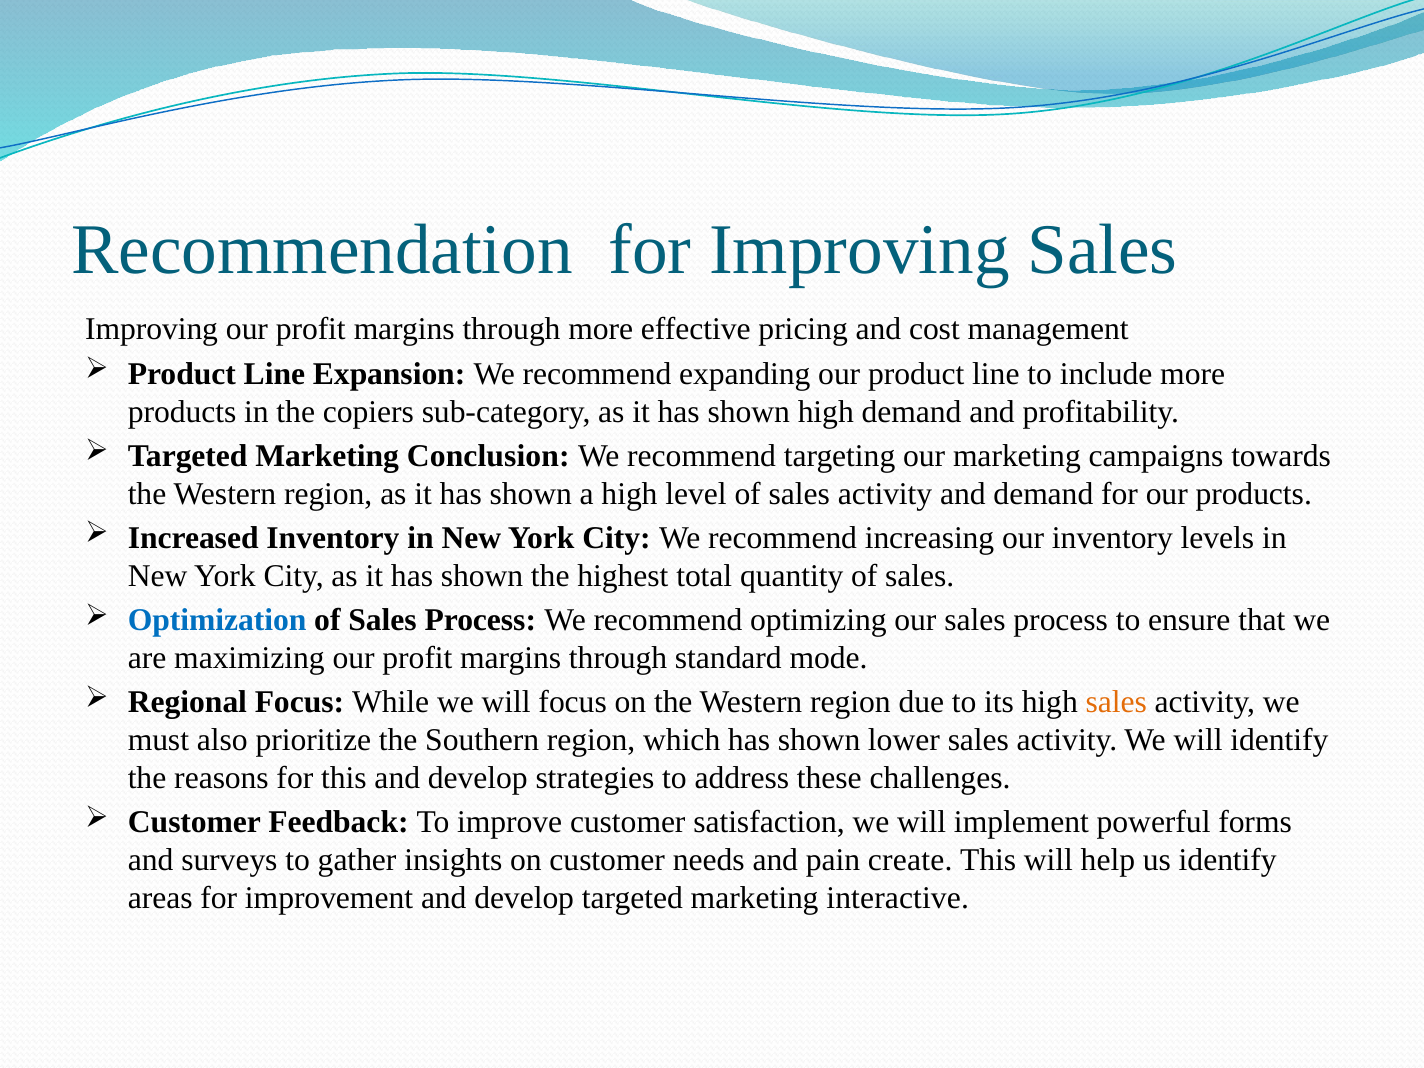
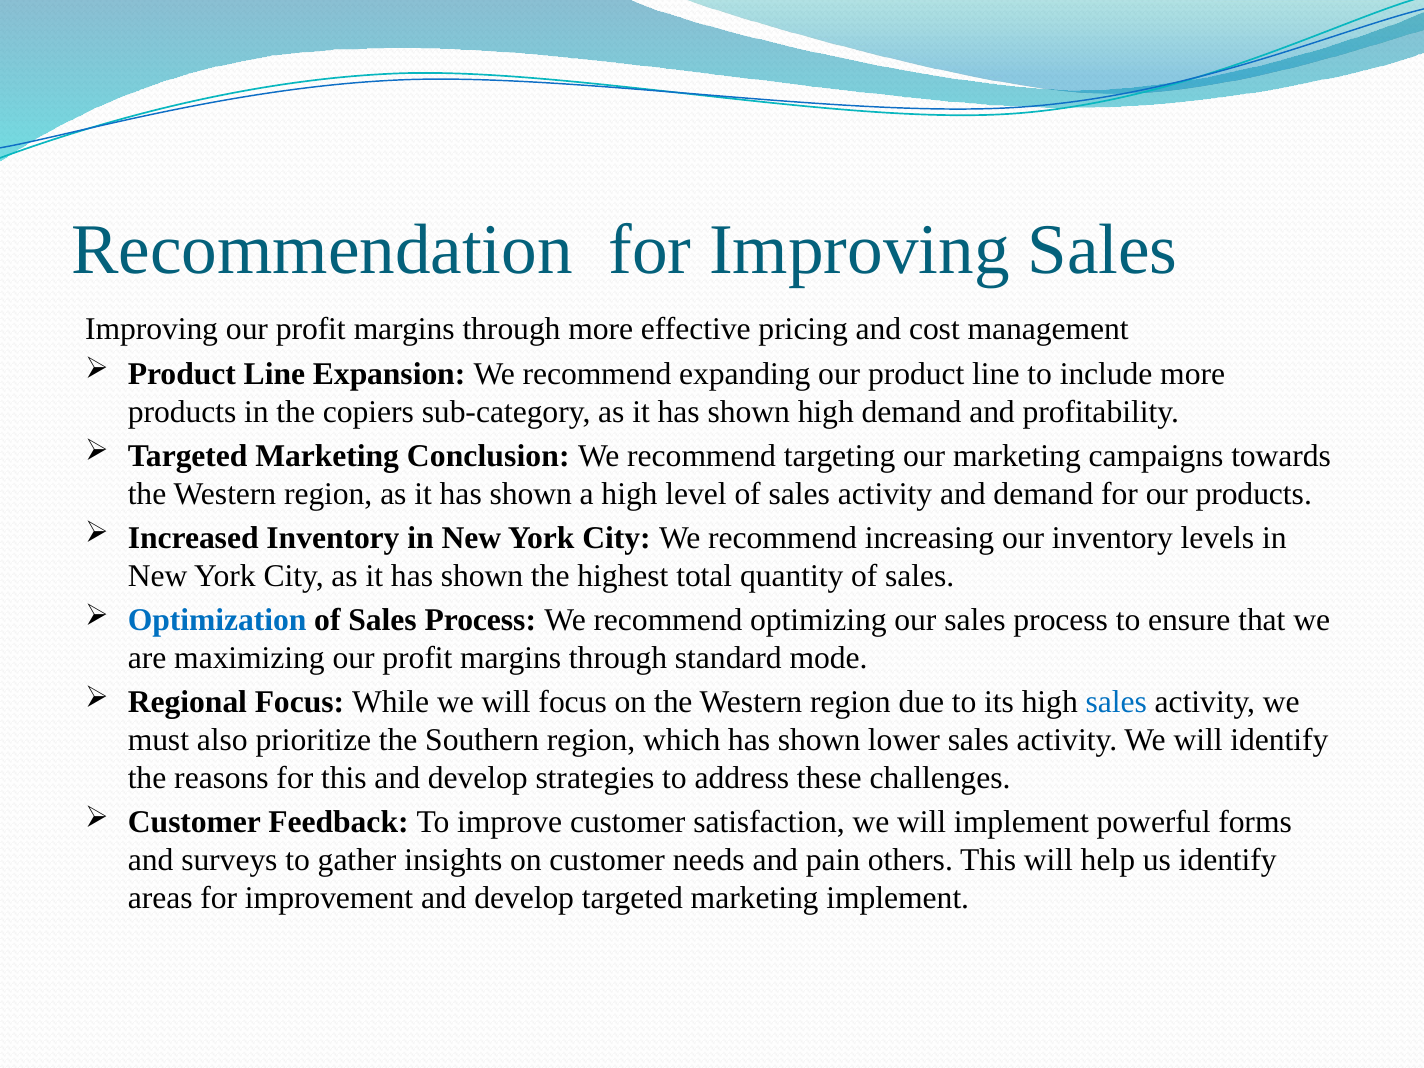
sales at (1116, 702) colour: orange -> blue
create: create -> others
marketing interactive: interactive -> implement
